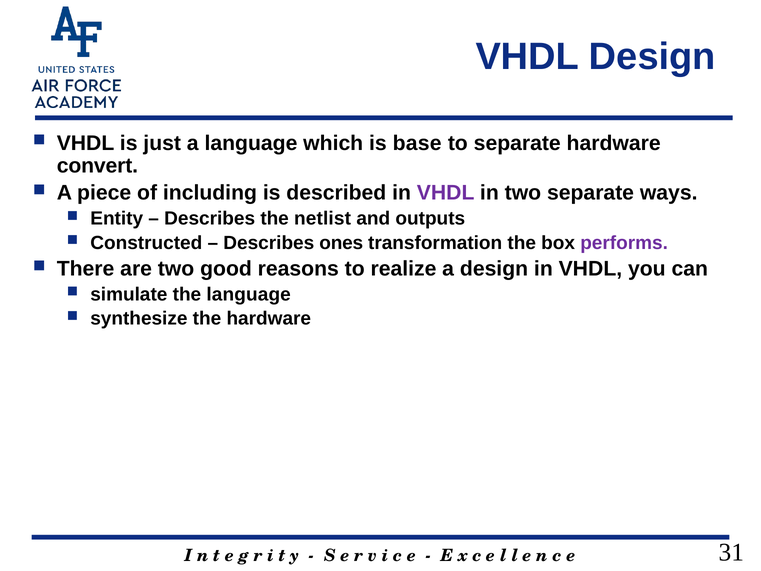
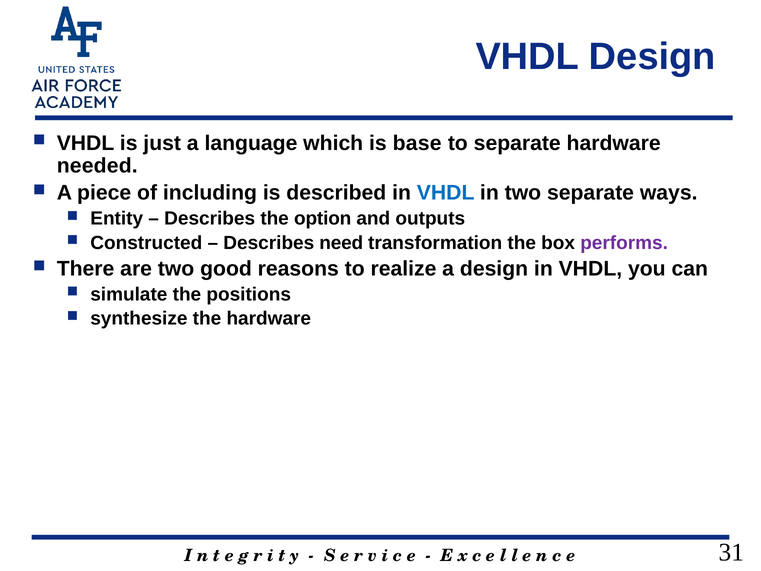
convert: convert -> needed
VHDL at (446, 193) colour: purple -> blue
netlist: netlist -> option
ones: ones -> need
the language: language -> positions
